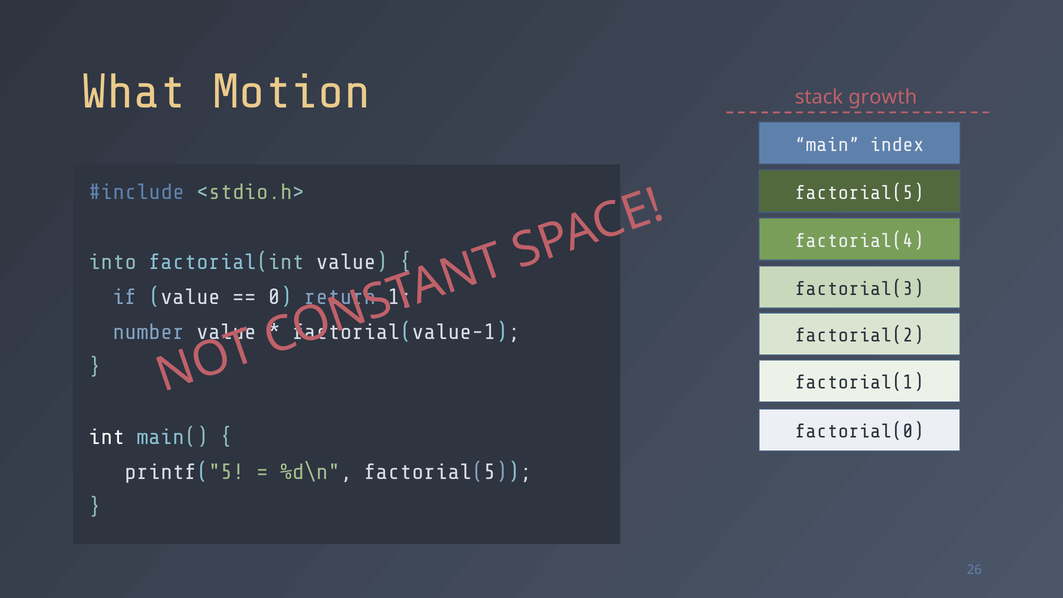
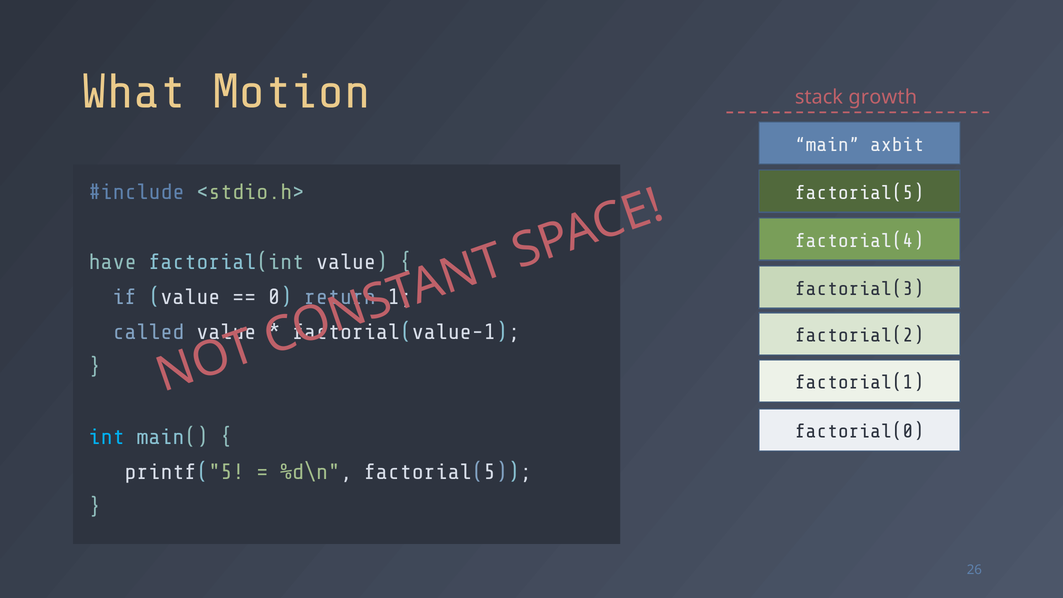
index: index -> axbit
into: into -> have
number: number -> called
int colour: white -> light blue
